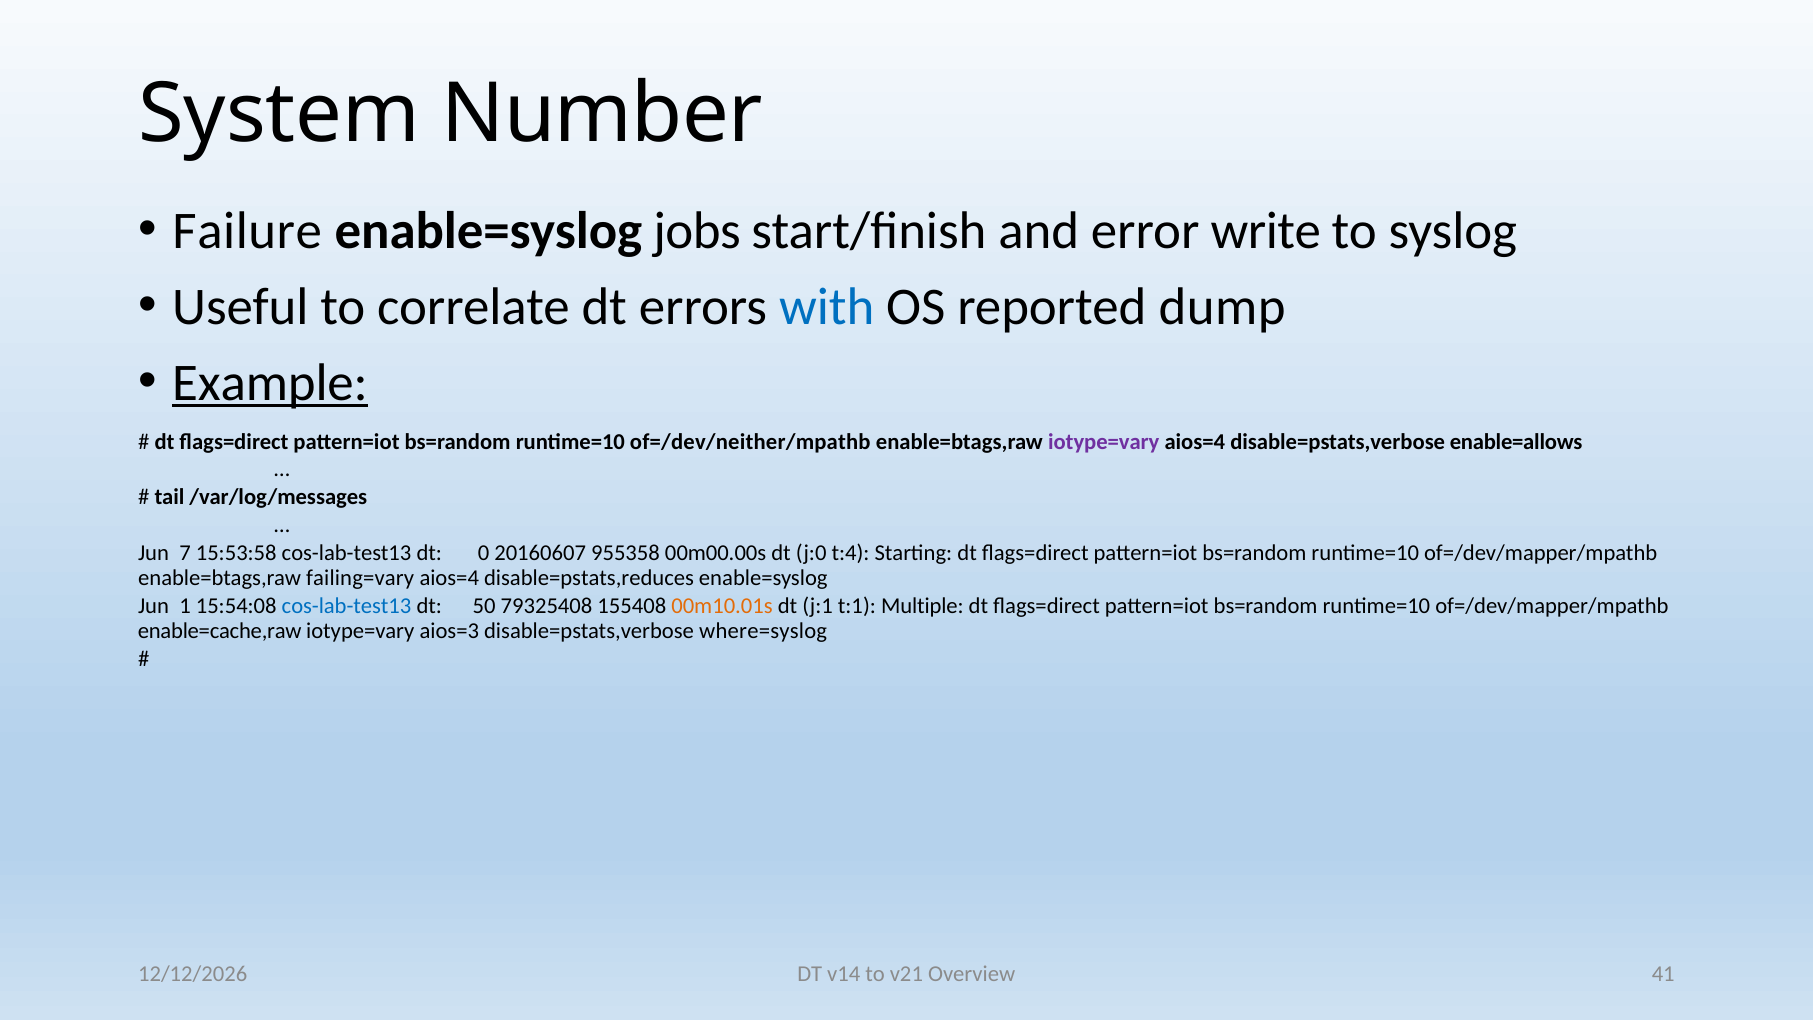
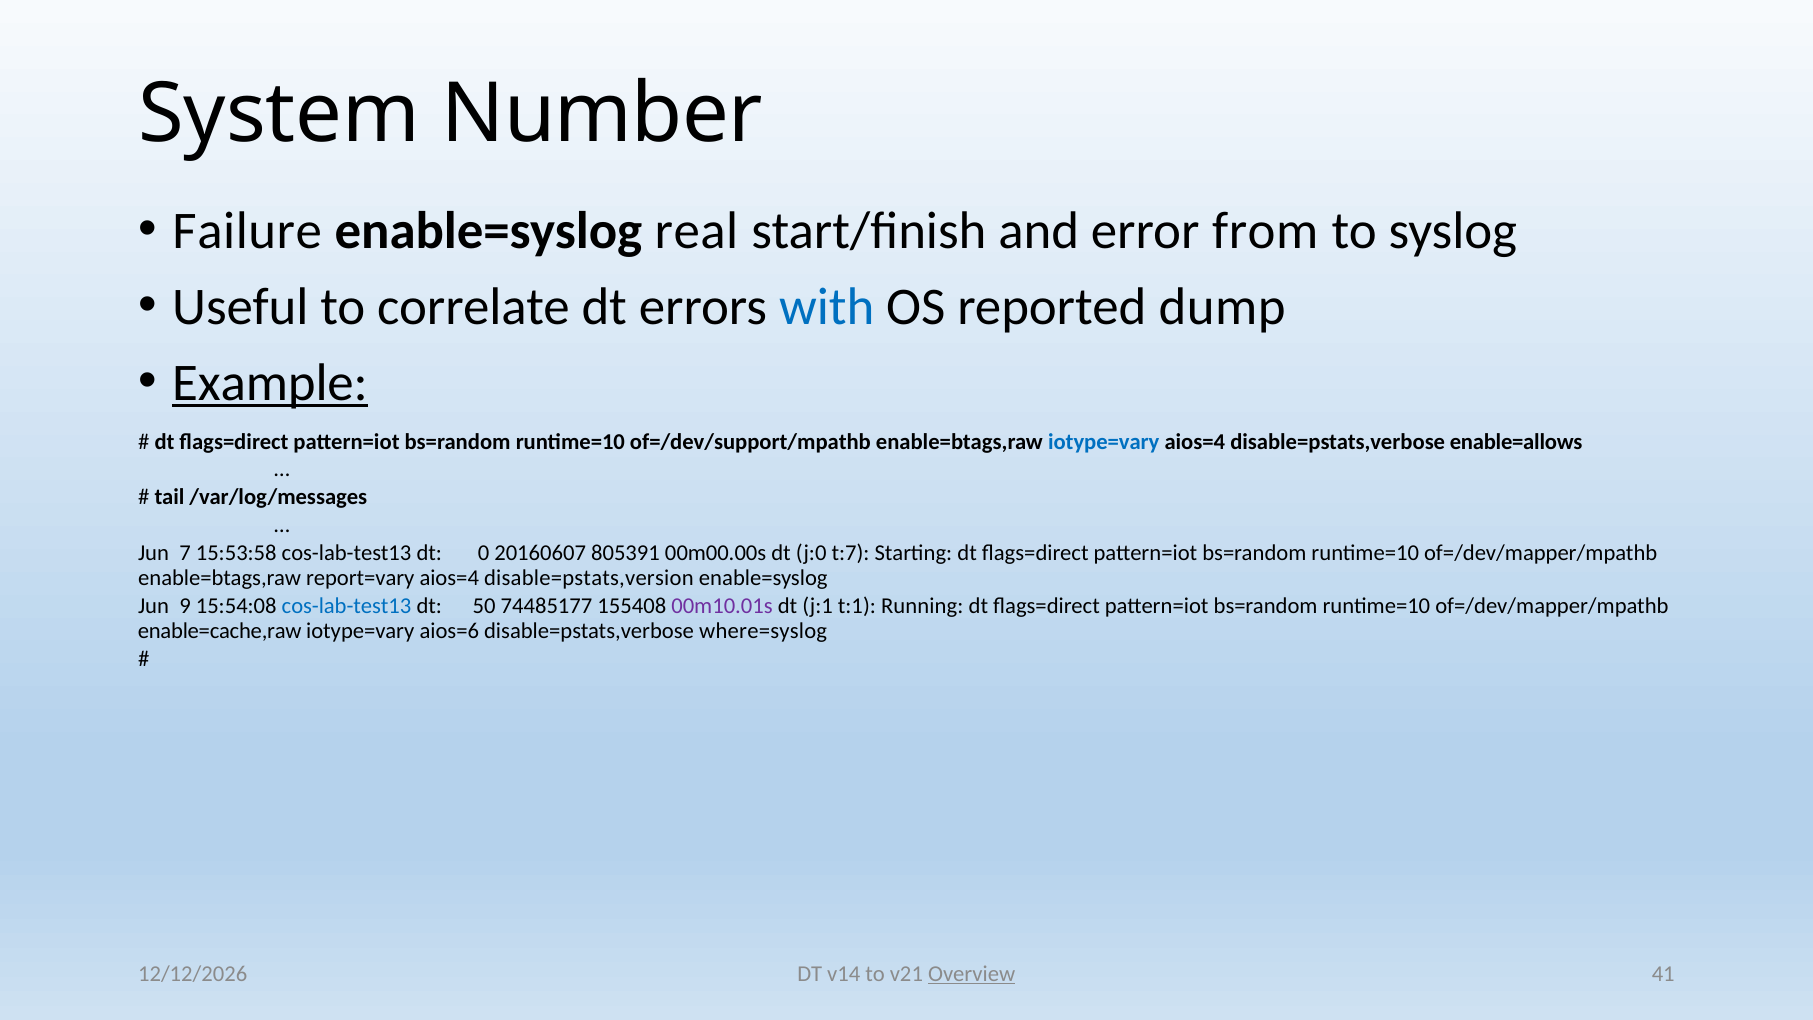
jobs: jobs -> real
write: write -> from
of=/dev/neither/mpathb: of=/dev/neither/mpathb -> of=/dev/support/mpathb
iotype=vary at (1104, 442) colour: purple -> blue
955358: 955358 -> 805391
t:4: t:4 -> t:7
failing=vary: failing=vary -> report=vary
disable=pstats,reduces: disable=pstats,reduces -> disable=pstats,version
1: 1 -> 9
79325408: 79325408 -> 74485177
00m10.01s colour: orange -> purple
Multiple: Multiple -> Running
aios=3: aios=3 -> aios=6
Overview underline: none -> present
